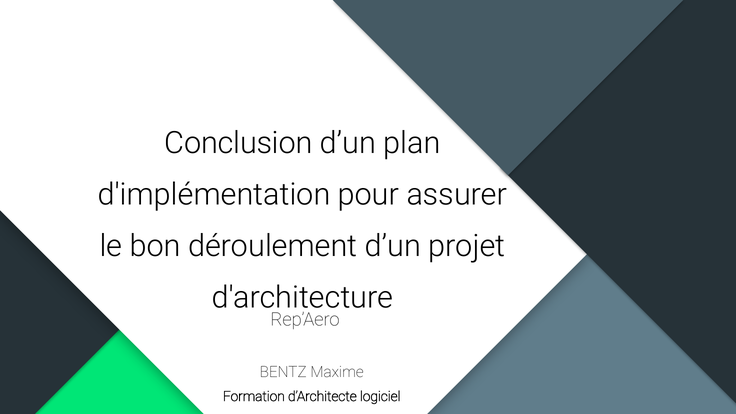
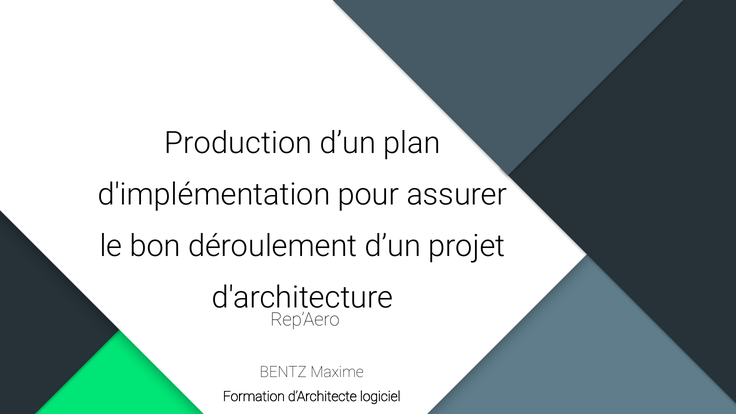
Conclusion: Conclusion -> Production
